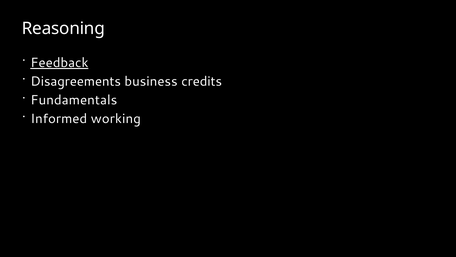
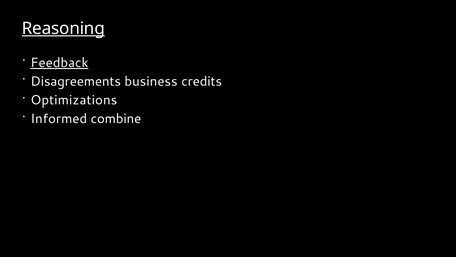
Reasoning underline: none -> present
Fundamentals: Fundamentals -> Optimizations
working: working -> combine
